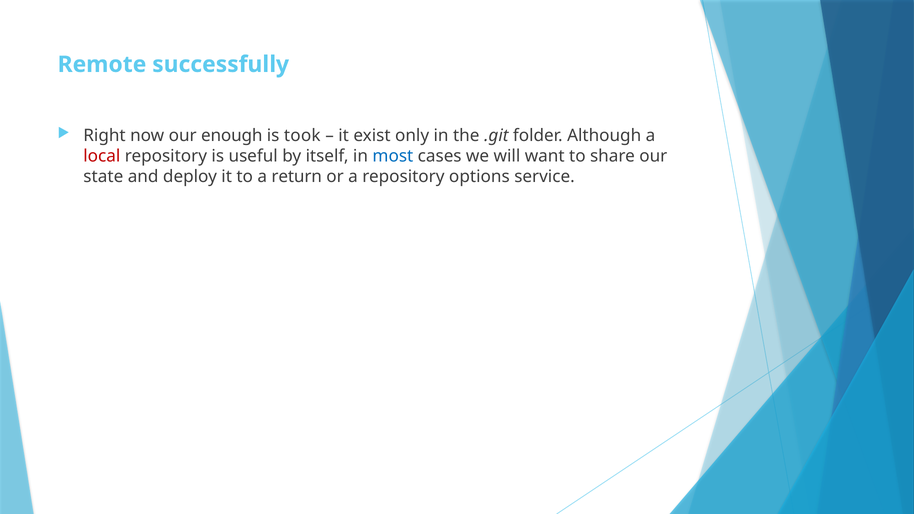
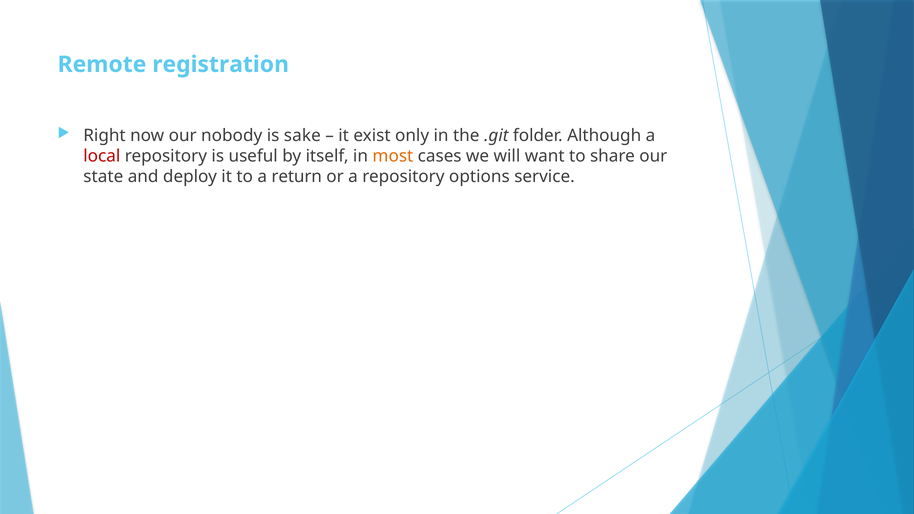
successfully: successfully -> registration
enough: enough -> nobody
took: took -> sake
most colour: blue -> orange
